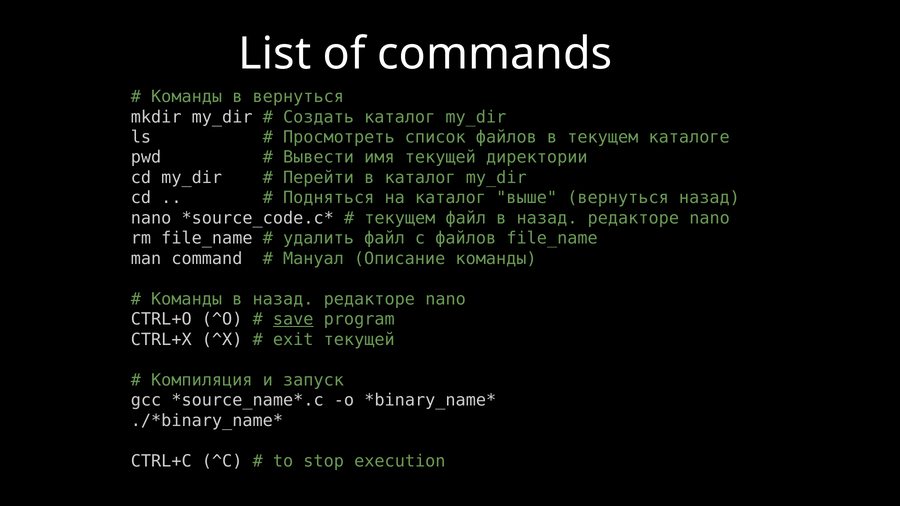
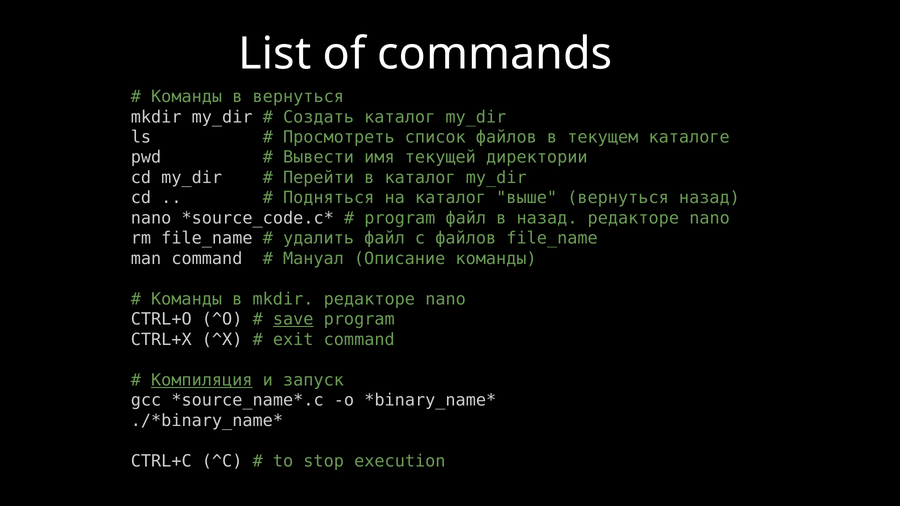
текущем at (400, 218): текущем -> program
Команды в назад: назад -> mkdir
exit текущей: текущей -> command
Компиляция underline: none -> present
